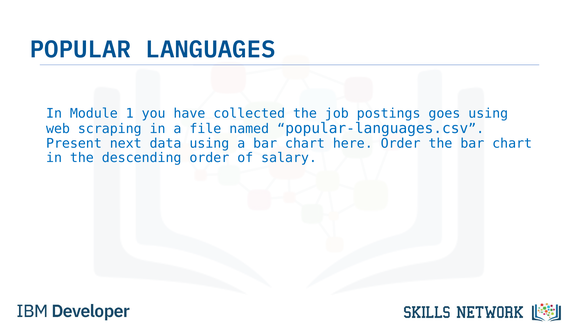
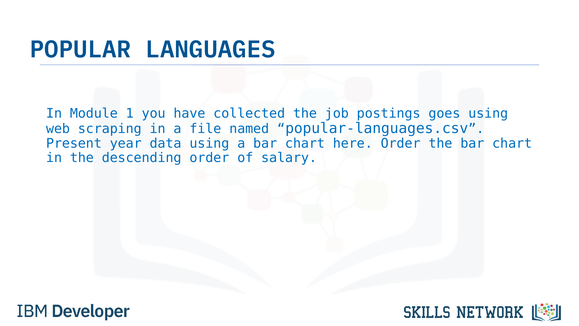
next: next -> year
